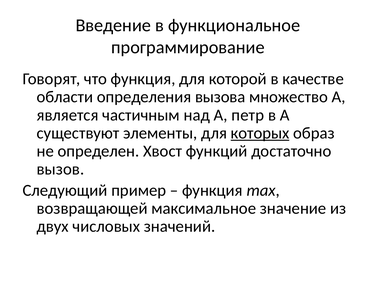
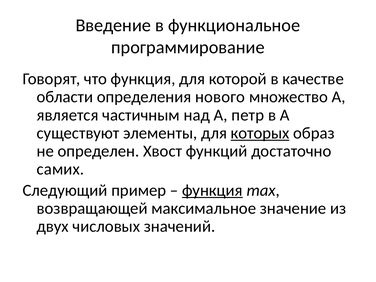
вызова: вызова -> нового
вызов: вызов -> самих
функция at (212, 190) underline: none -> present
